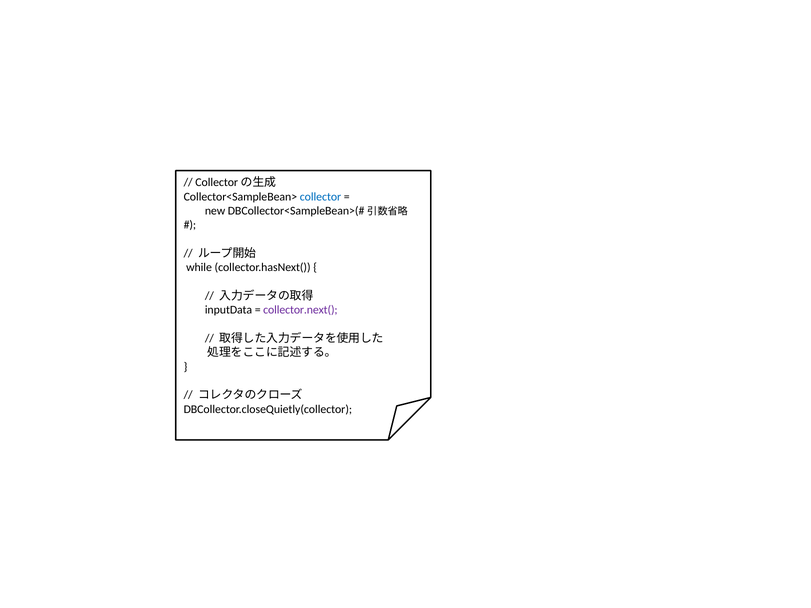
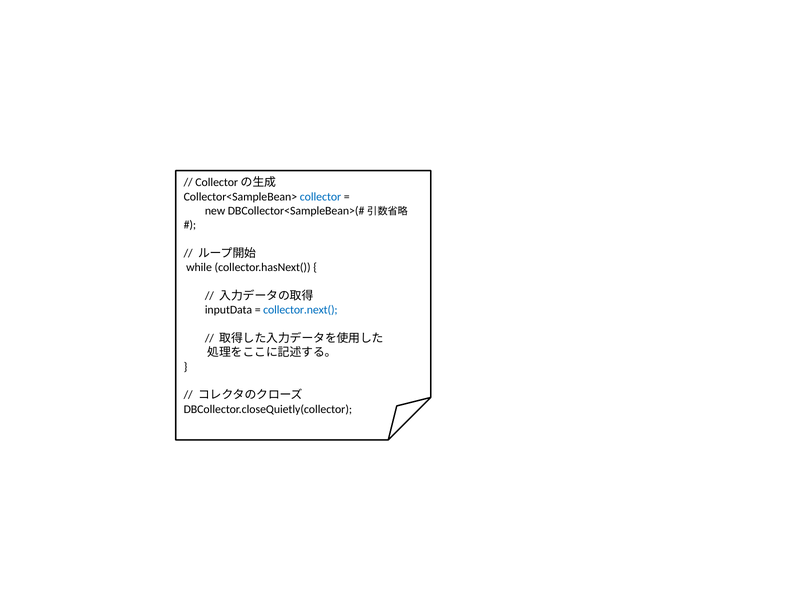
collector.next( colour: purple -> blue
